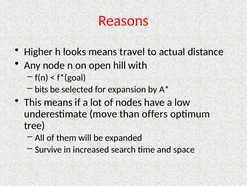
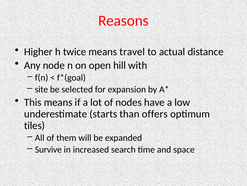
looks: looks -> twice
bits: bits -> site
move: move -> starts
tree: tree -> tiles
